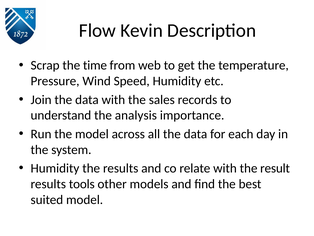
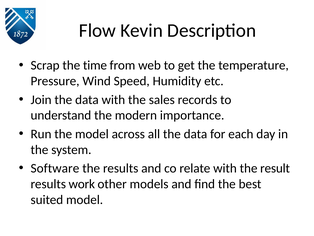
analysis: analysis -> modern
Humidity at (55, 168): Humidity -> Software
tools: tools -> work
